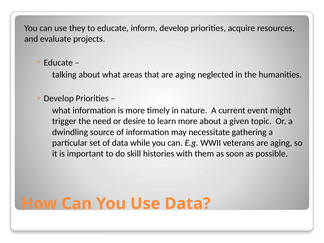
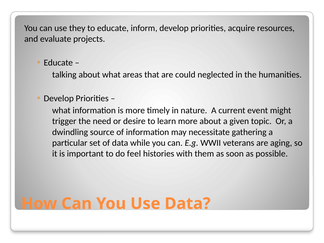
that are aging: aging -> could
skill: skill -> feel
